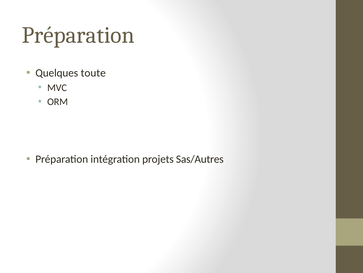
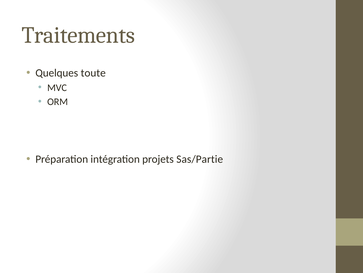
Préparation at (78, 35): Préparation -> Traitements
Sas/Autres: Sas/Autres -> Sas/Partie
